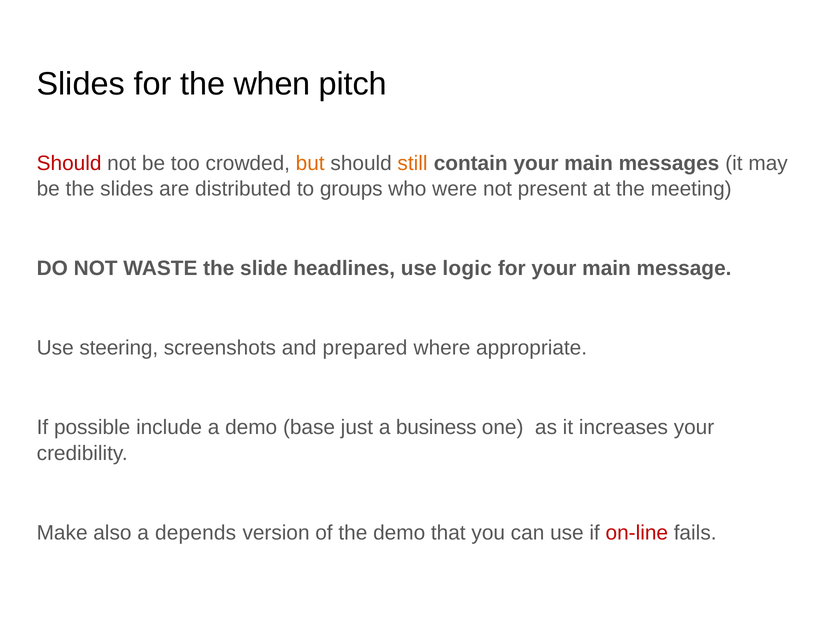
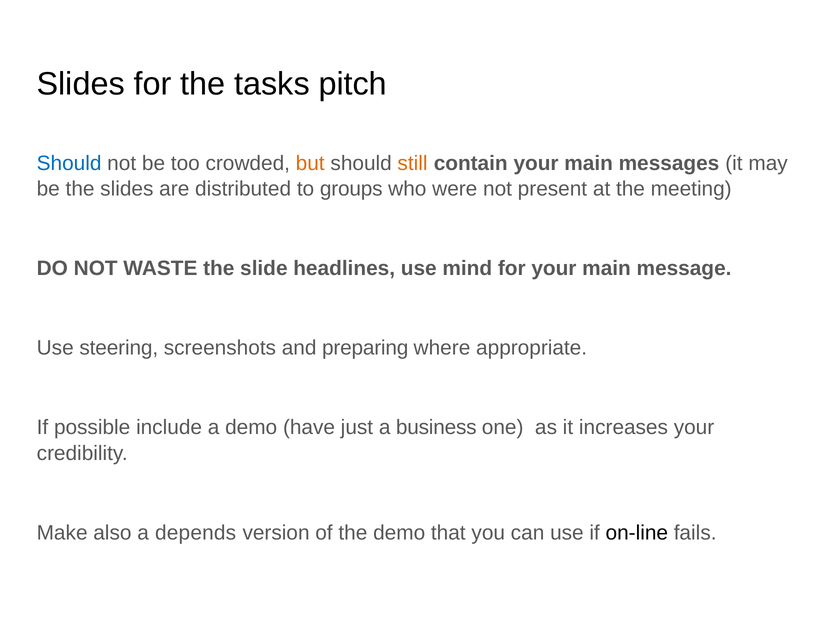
when: when -> tasks
Should at (69, 163) colour: red -> blue
logic: logic -> mind
prepared: prepared -> preparing
base: base -> have
on-line colour: red -> black
